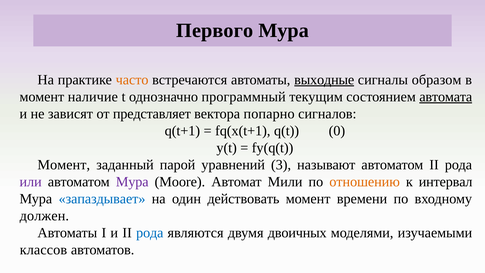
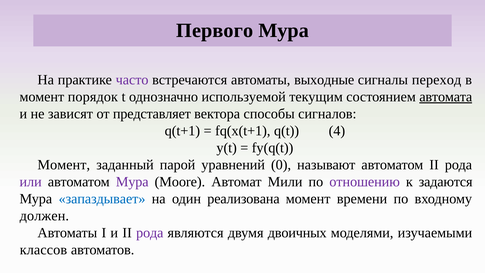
часто colour: orange -> purple
выходные underline: present -> none
образом: образом -> переход
наличие: наличие -> порядок
программный: программный -> используемой
попарно: попарно -> способы
0: 0 -> 4
3: 3 -> 0
отношению colour: orange -> purple
интервал: интервал -> задаются
действовать: действовать -> реализована
рода at (150, 233) colour: blue -> purple
